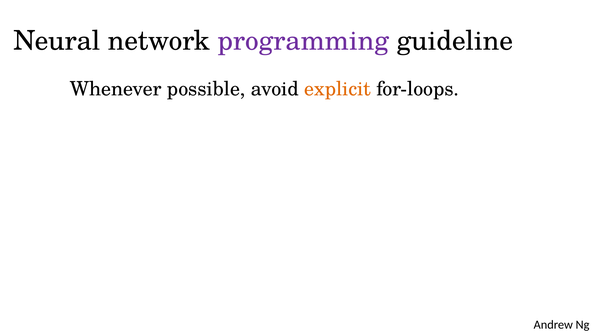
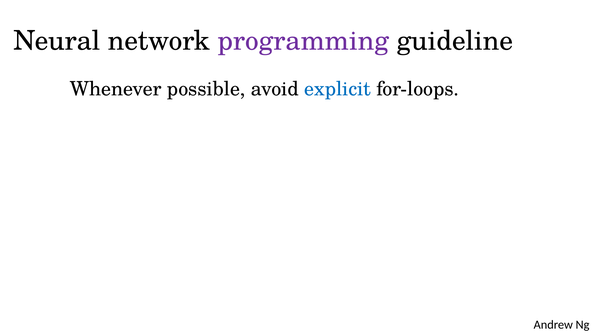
explicit colour: orange -> blue
